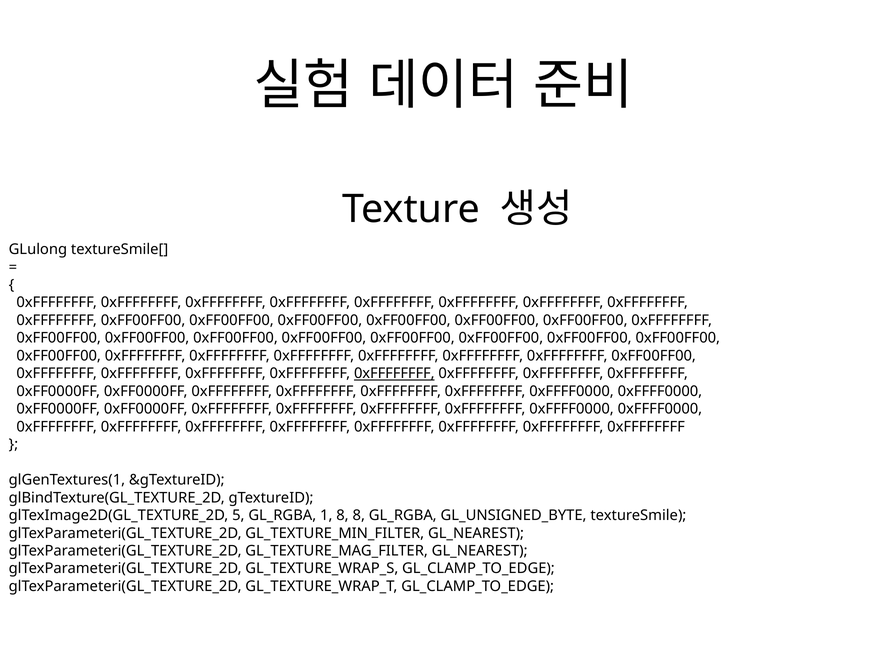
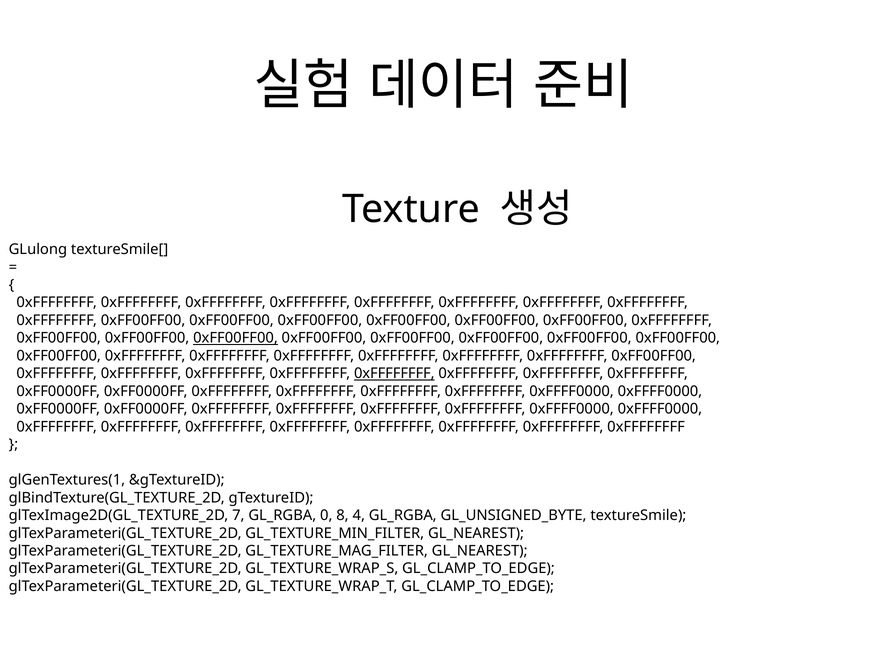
0xFF00FF00 at (236, 338) underline: none -> present
5: 5 -> 7
1: 1 -> 0
8 8: 8 -> 4
